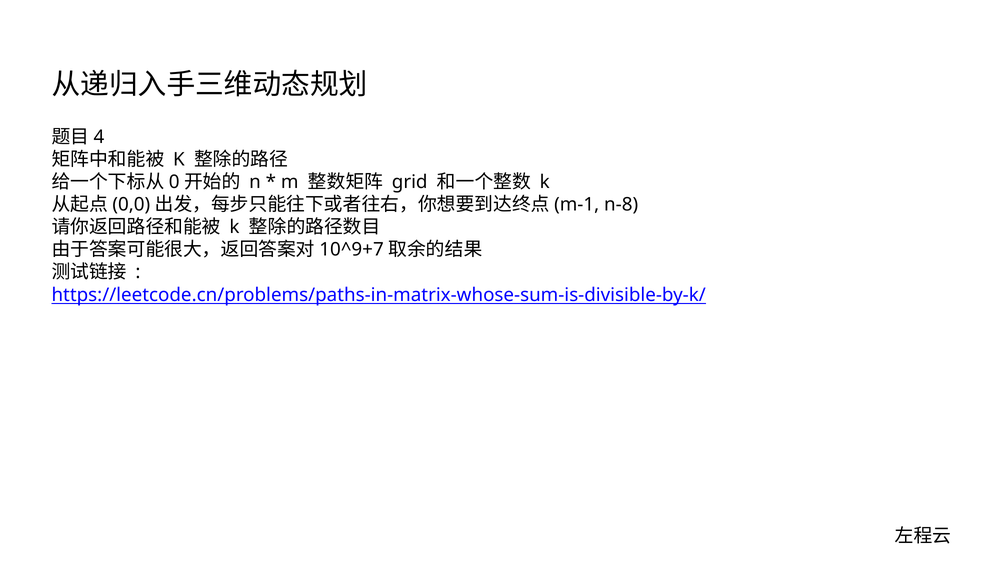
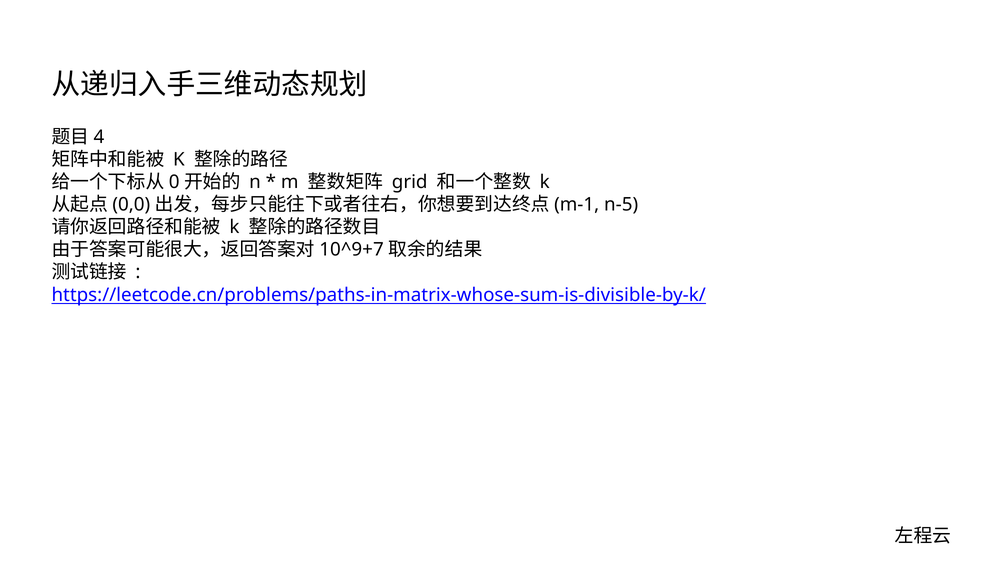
n-8: n-8 -> n-5
